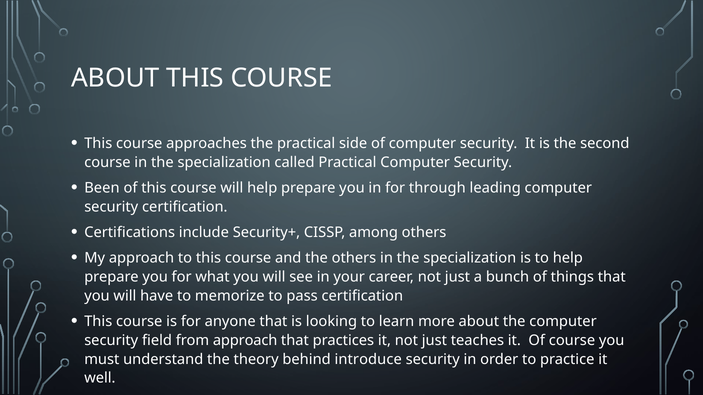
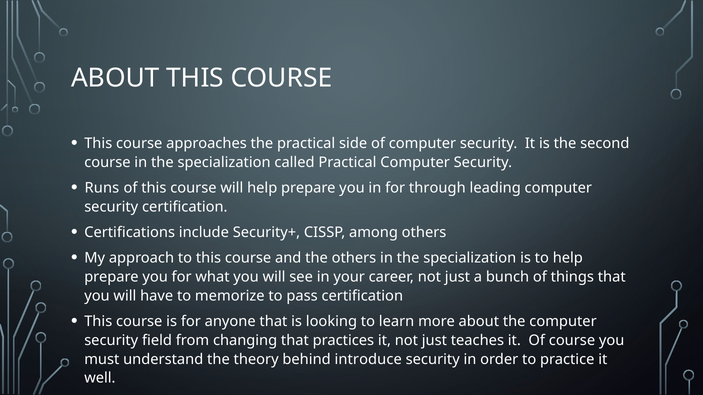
Been: Been -> Runs
from approach: approach -> changing
